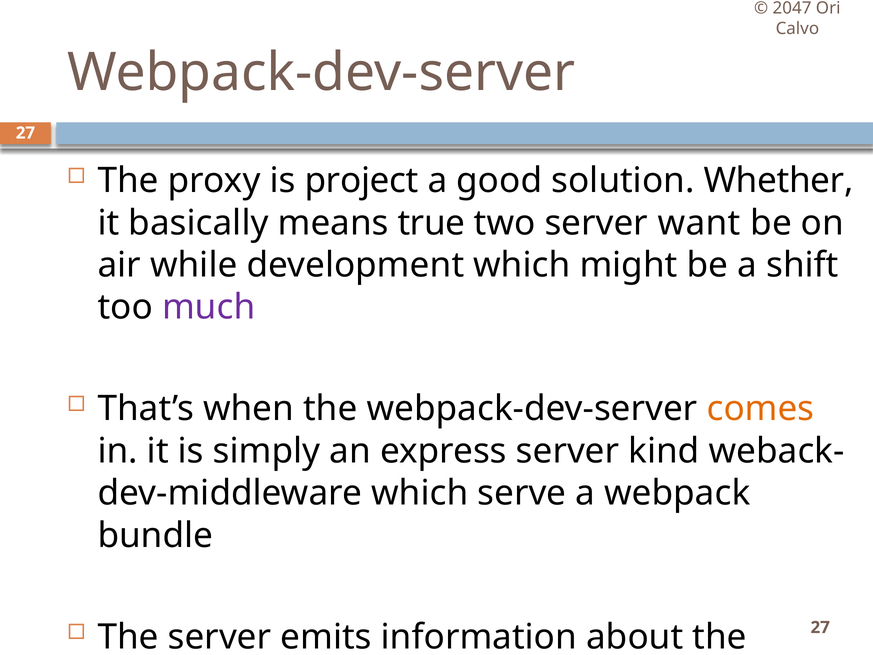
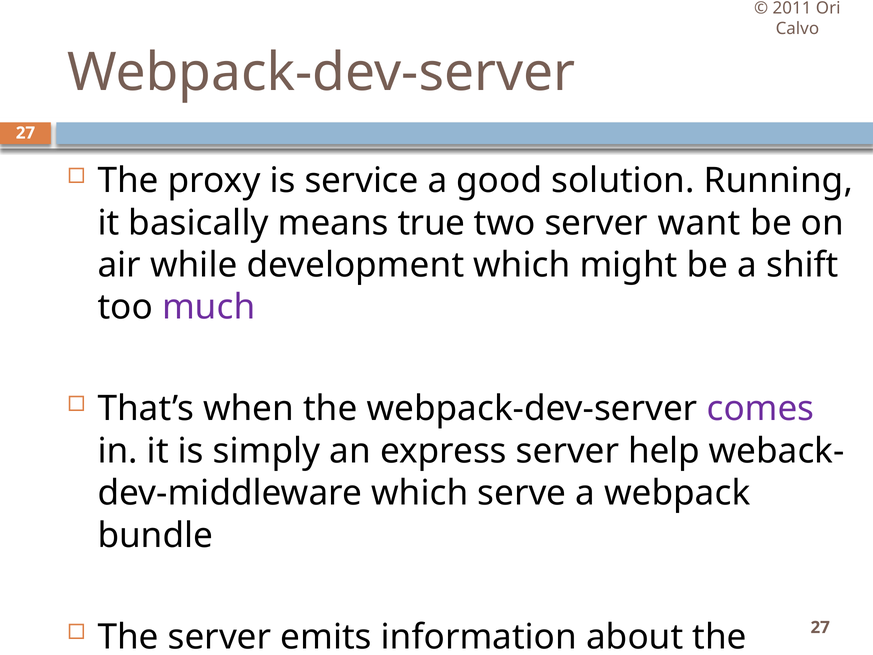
2047: 2047 -> 2011
project: project -> service
Whether: Whether -> Running
comes colour: orange -> purple
kind: kind -> help
